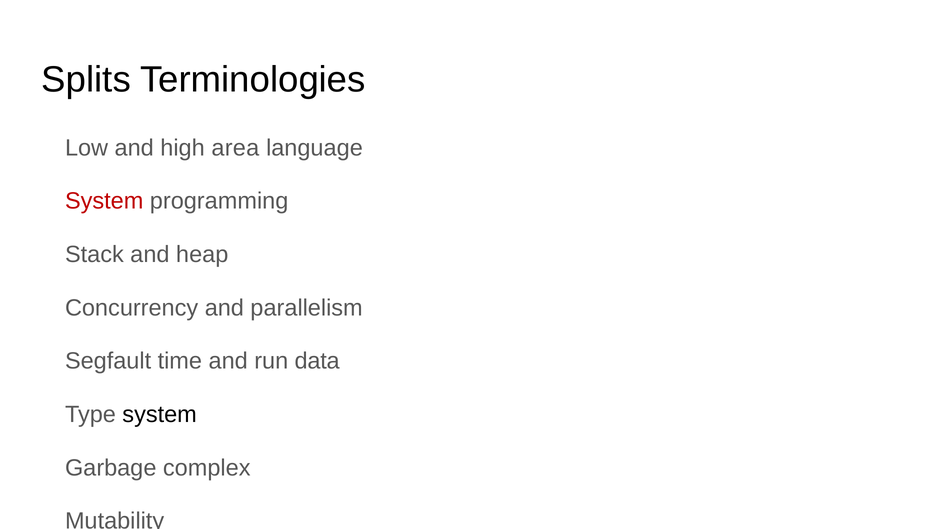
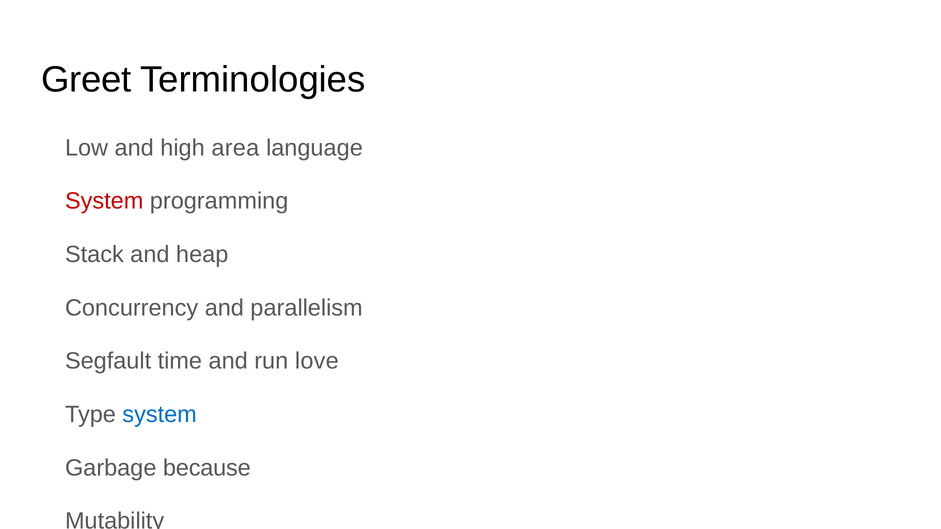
Splits: Splits -> Greet
data: data -> love
system at (160, 415) colour: black -> blue
complex: complex -> because
